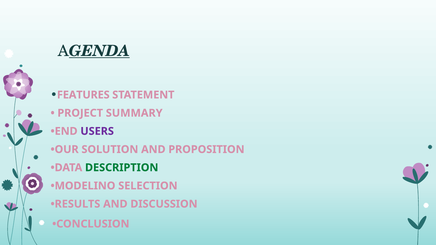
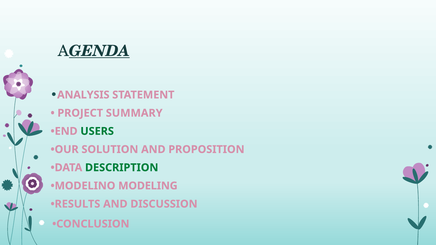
FEATURES: FEATURES -> ANALYSIS
USERS colour: purple -> green
SELECTION: SELECTION -> MODELING
